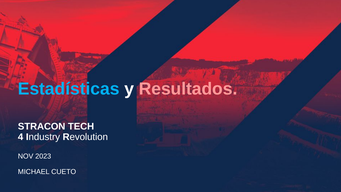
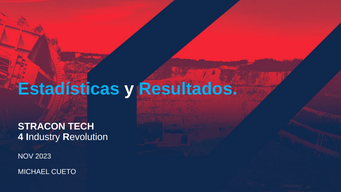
Resultados colour: pink -> light blue
